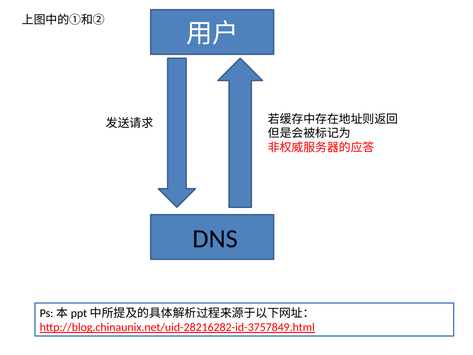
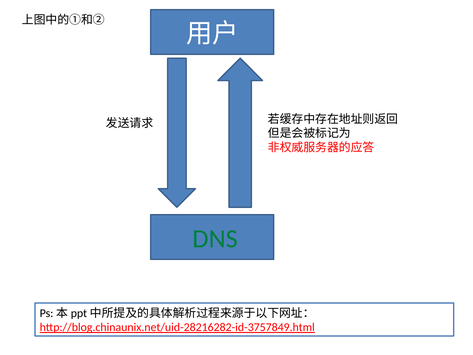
DNS colour: black -> green
